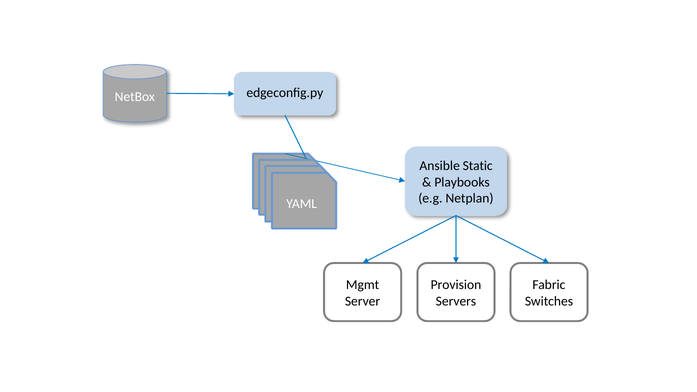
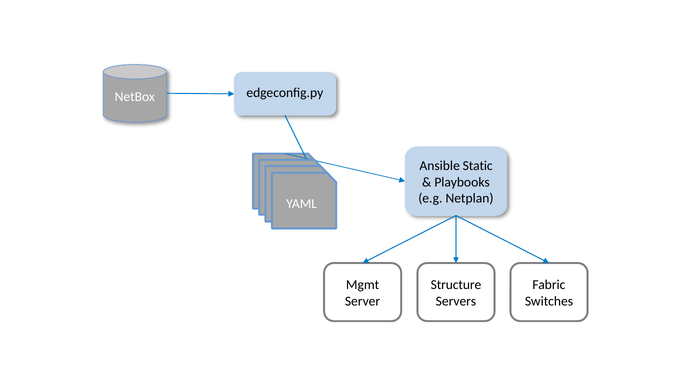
Provision: Provision -> Structure
